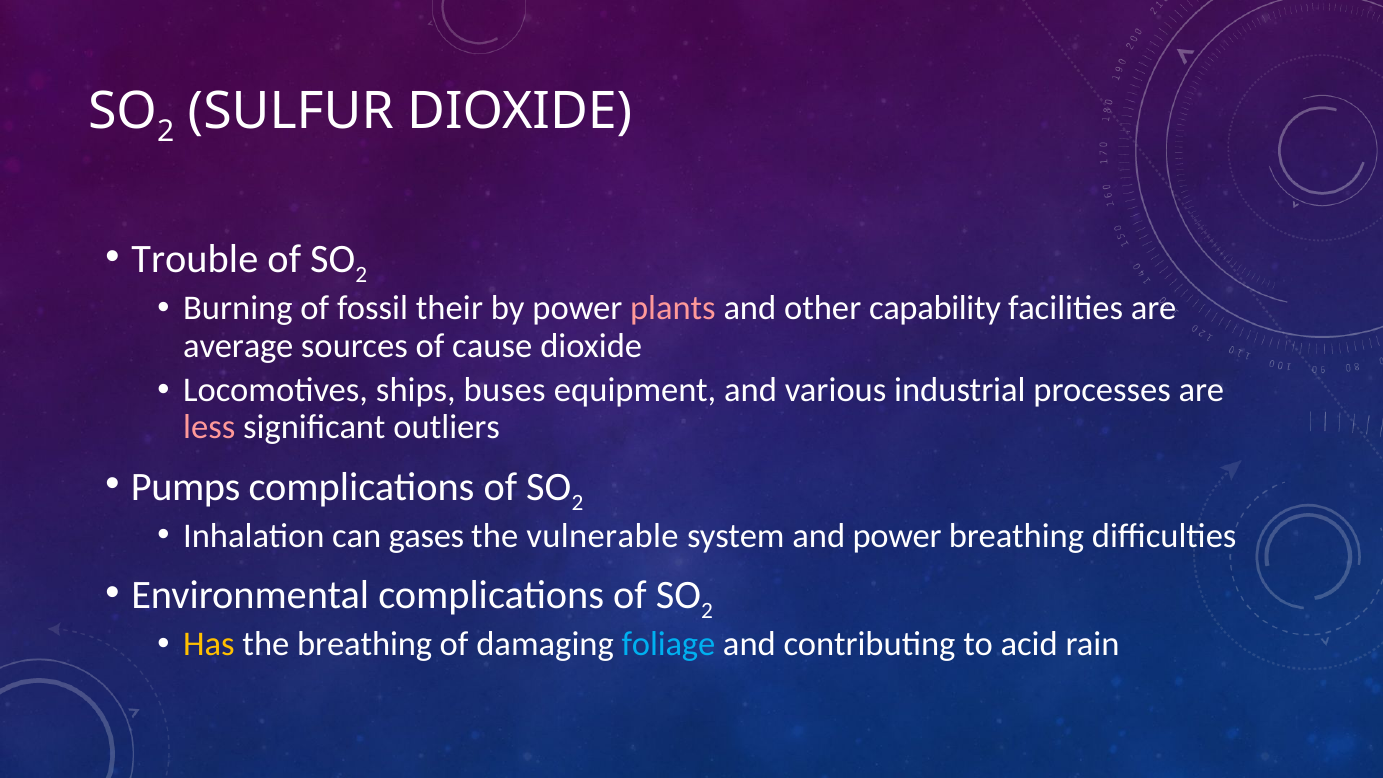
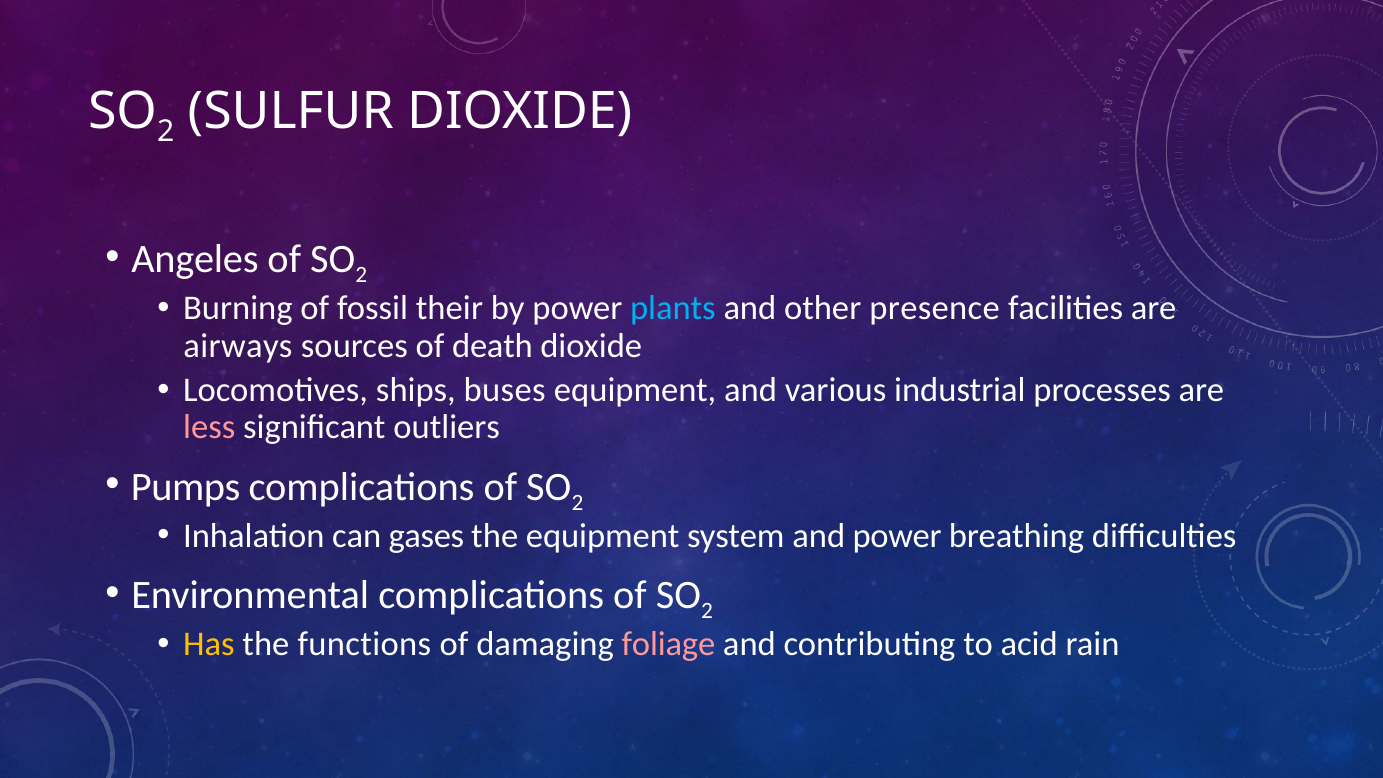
Trouble: Trouble -> Angeles
plants colour: pink -> light blue
capability: capability -> presence
average: average -> airways
cause: cause -> death
the vulnerable: vulnerable -> equipment
the breathing: breathing -> functions
foliage colour: light blue -> pink
